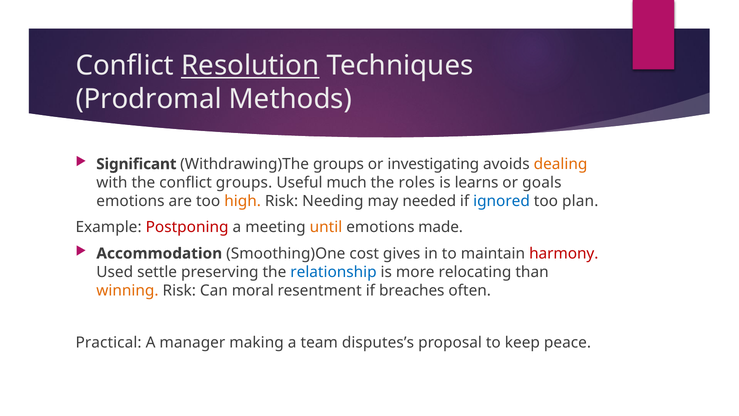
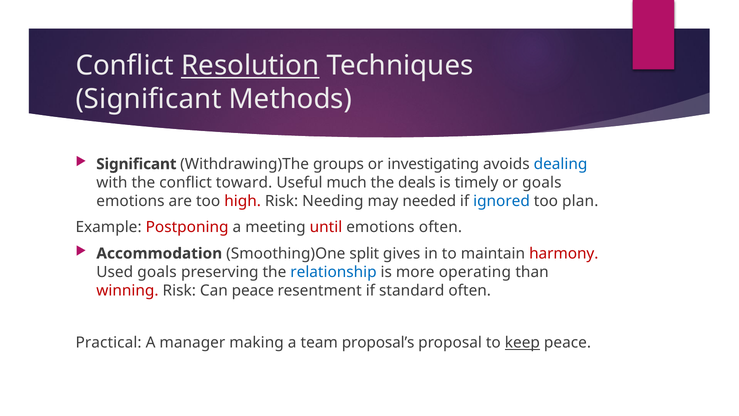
Prodromal at (149, 99): Prodromal -> Significant
dealing colour: orange -> blue
conflict groups: groups -> toward
roles: roles -> deals
learns: learns -> timely
high colour: orange -> red
until colour: orange -> red
emotions made: made -> often
cost: cost -> split
Used settle: settle -> goals
relocating: relocating -> operating
winning colour: orange -> red
Can moral: moral -> peace
breaches: breaches -> standard
disputes’s: disputes’s -> proposal’s
keep underline: none -> present
